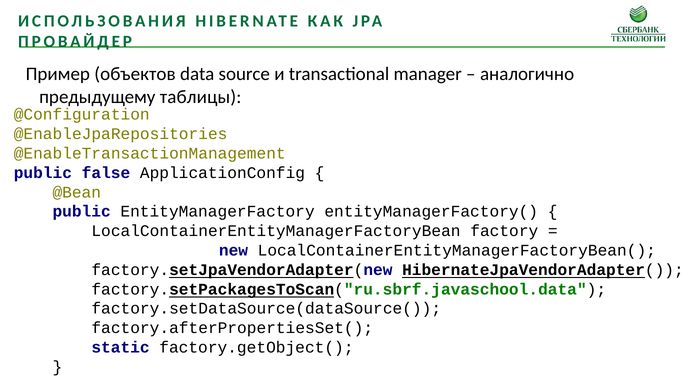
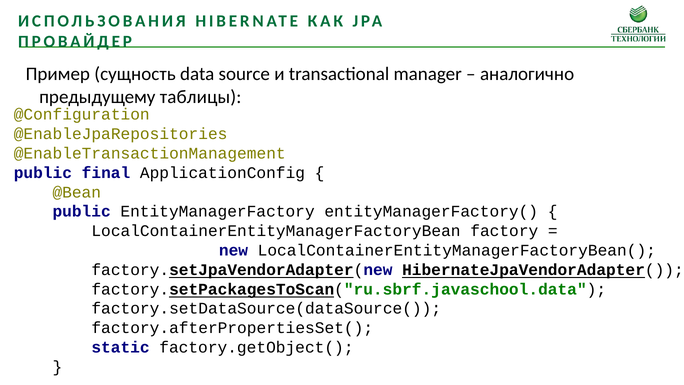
объектов: объектов -> сущность
false: false -> final
